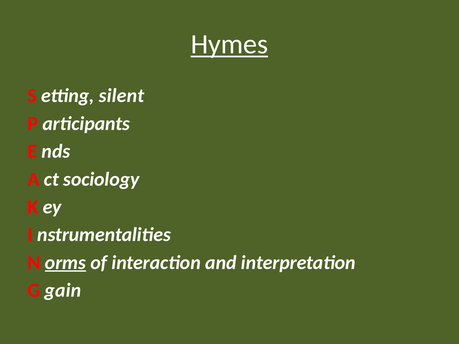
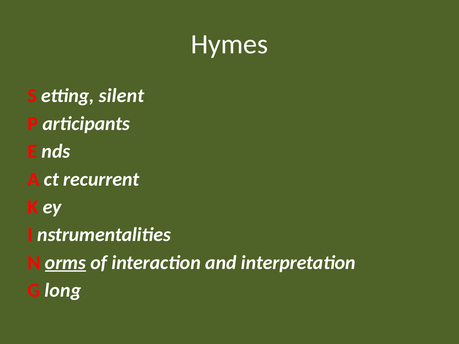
Hymes underline: present -> none
sociology: sociology -> recurrent
gain: gain -> long
